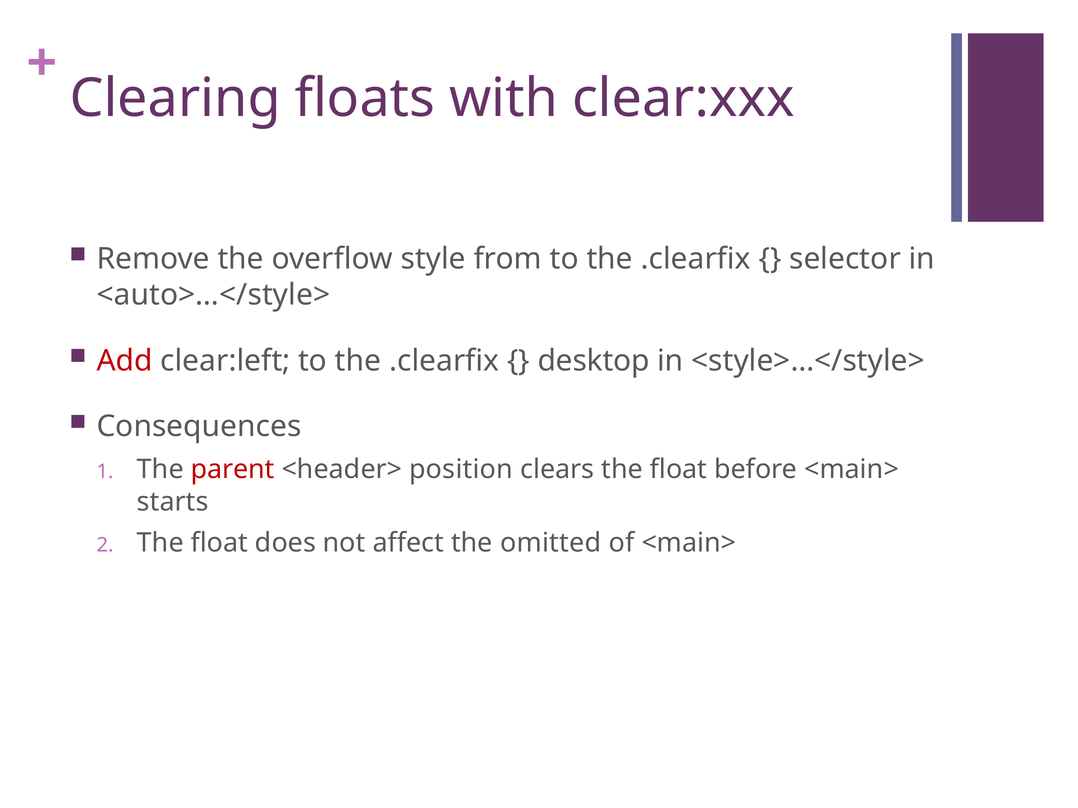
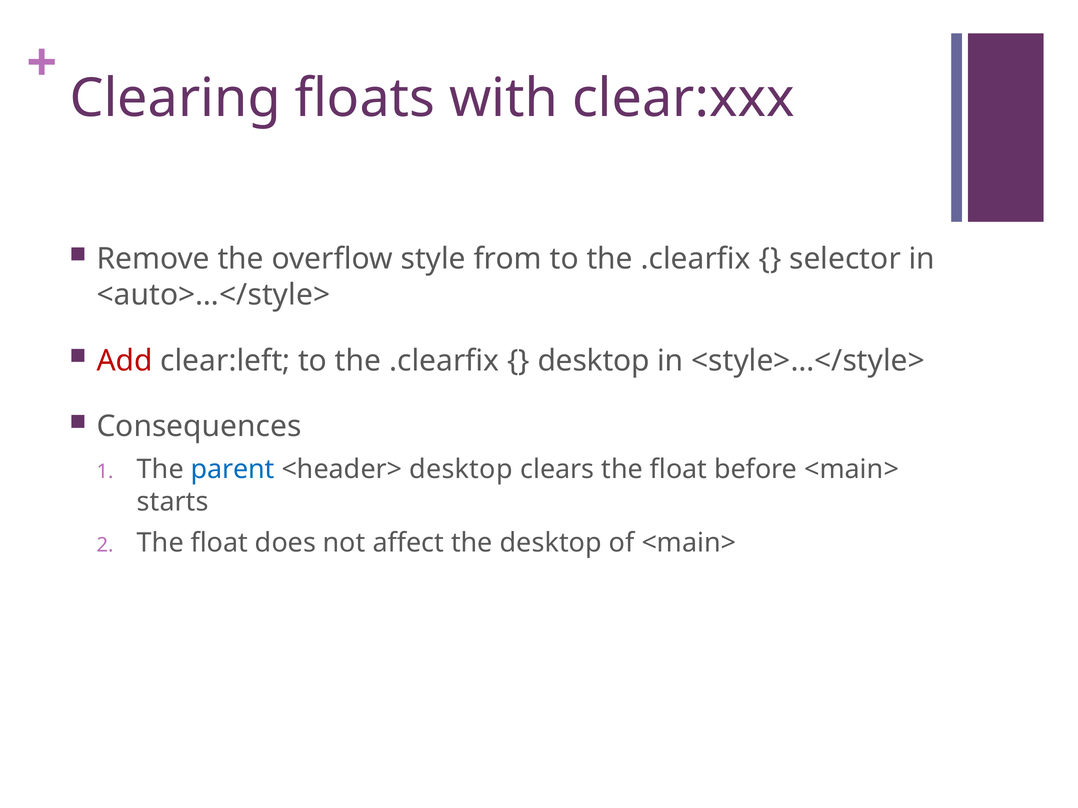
parent colour: red -> blue
<header> position: position -> desktop
the omitted: omitted -> desktop
